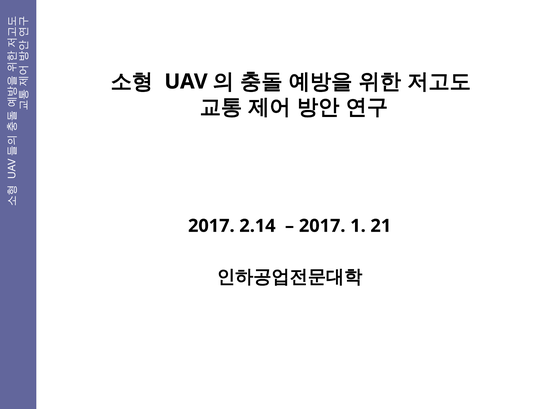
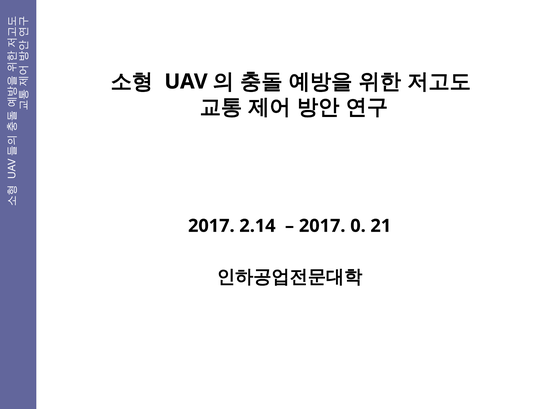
1: 1 -> 0
